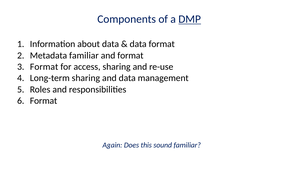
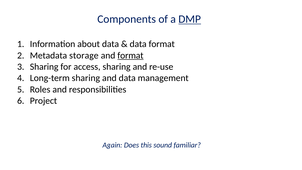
Metadata familiar: familiar -> storage
format at (130, 55) underline: none -> present
Format at (44, 67): Format -> Sharing
Format at (44, 101): Format -> Project
